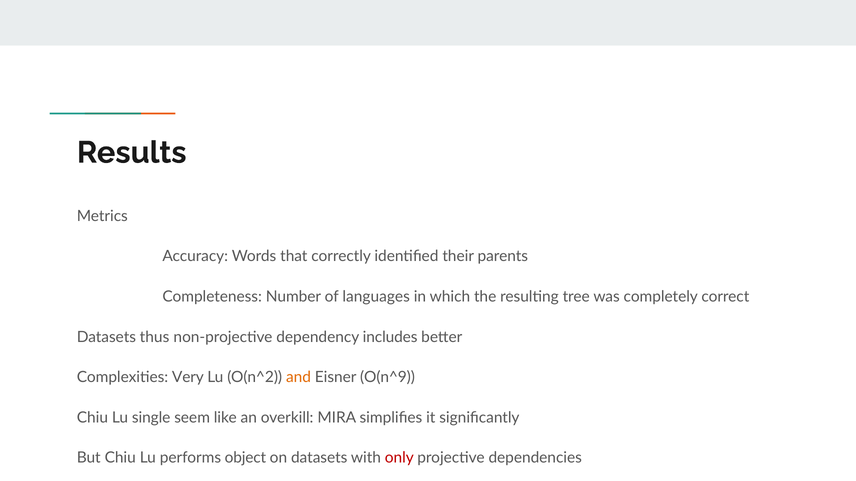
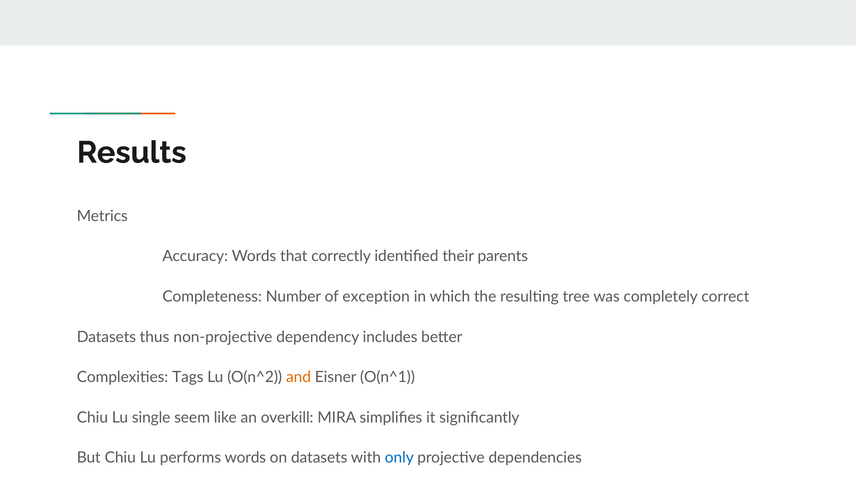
languages: languages -> exception
Very: Very -> Tags
O(n^9: O(n^9 -> O(n^1
performs object: object -> words
only colour: red -> blue
